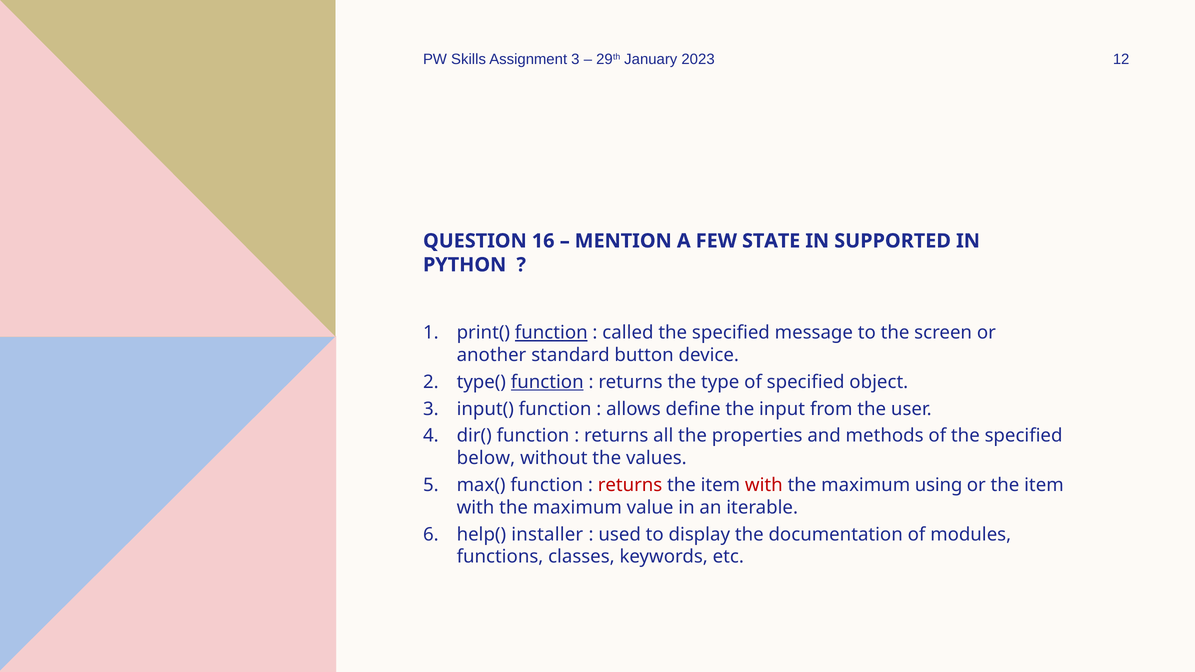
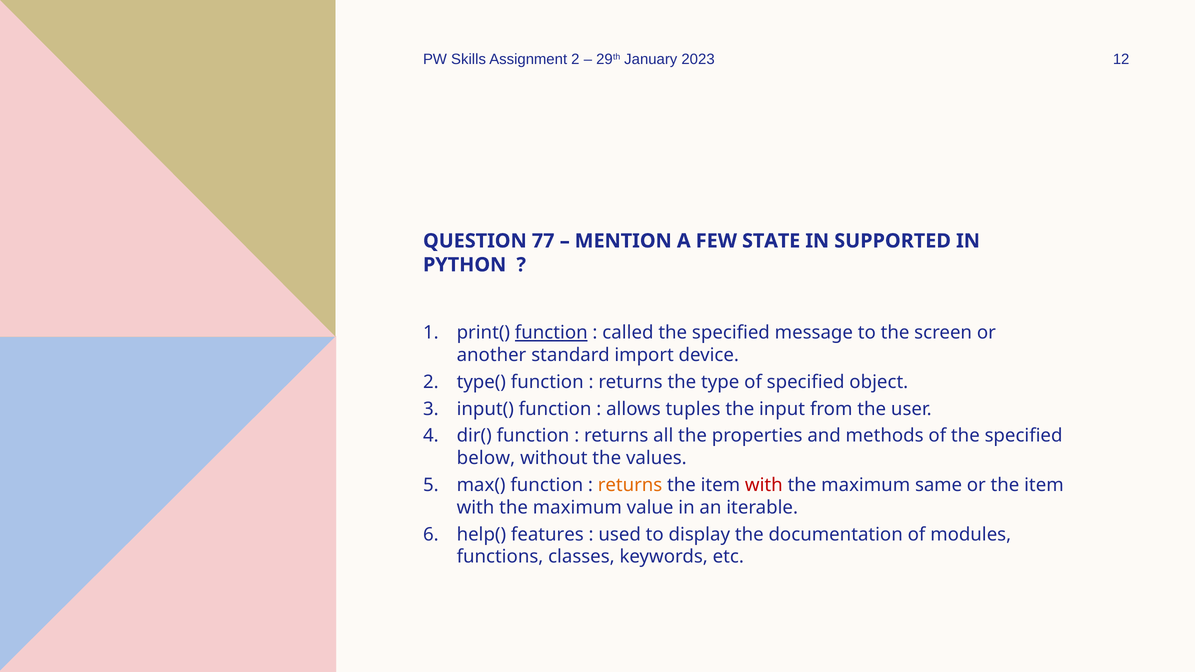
Assignment 3: 3 -> 2
16: 16 -> 77
button: button -> import
function at (547, 382) underline: present -> none
define: define -> tuples
returns at (630, 485) colour: red -> orange
using: using -> same
installer: installer -> features
